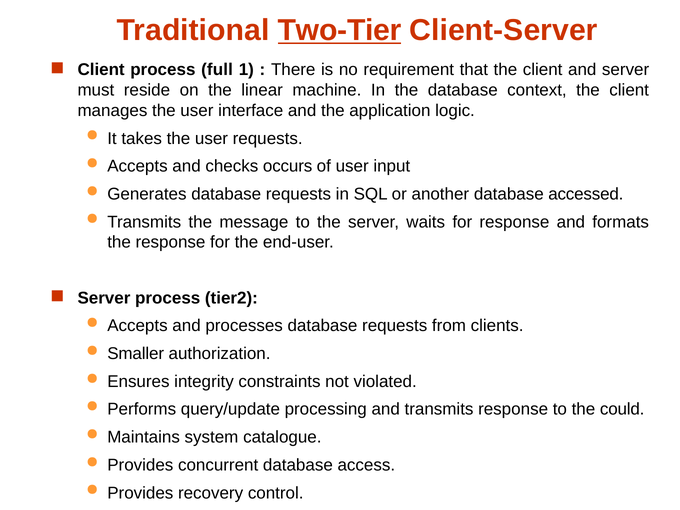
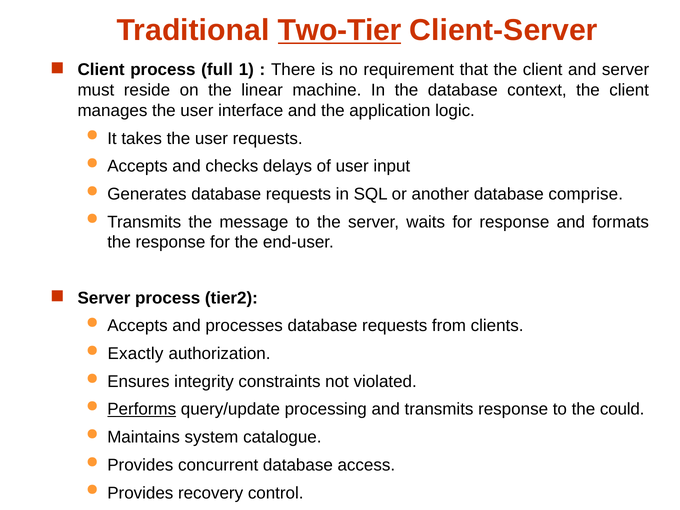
occurs: occurs -> delays
accessed: accessed -> comprise
Smaller: Smaller -> Exactly
Performs underline: none -> present
